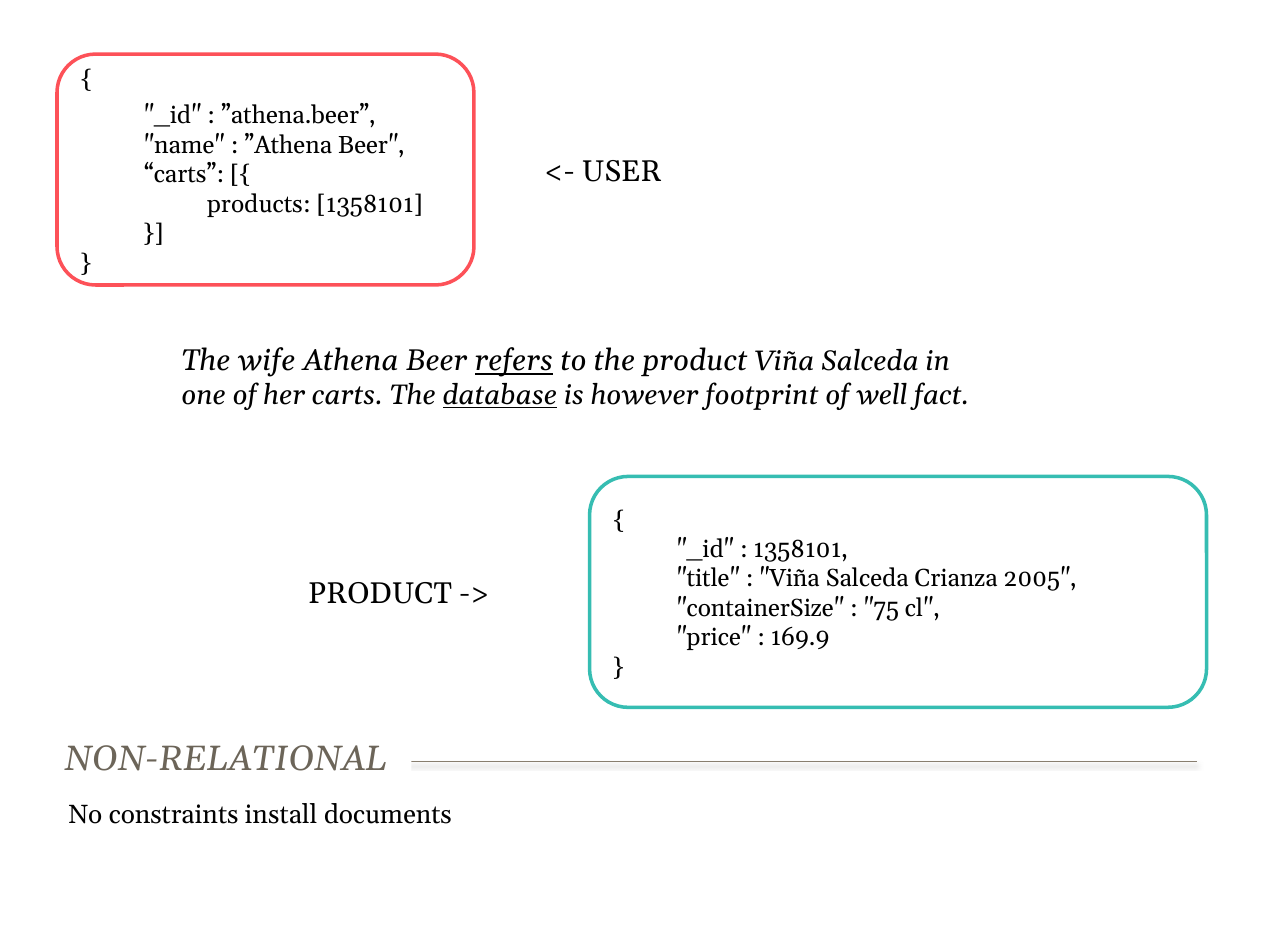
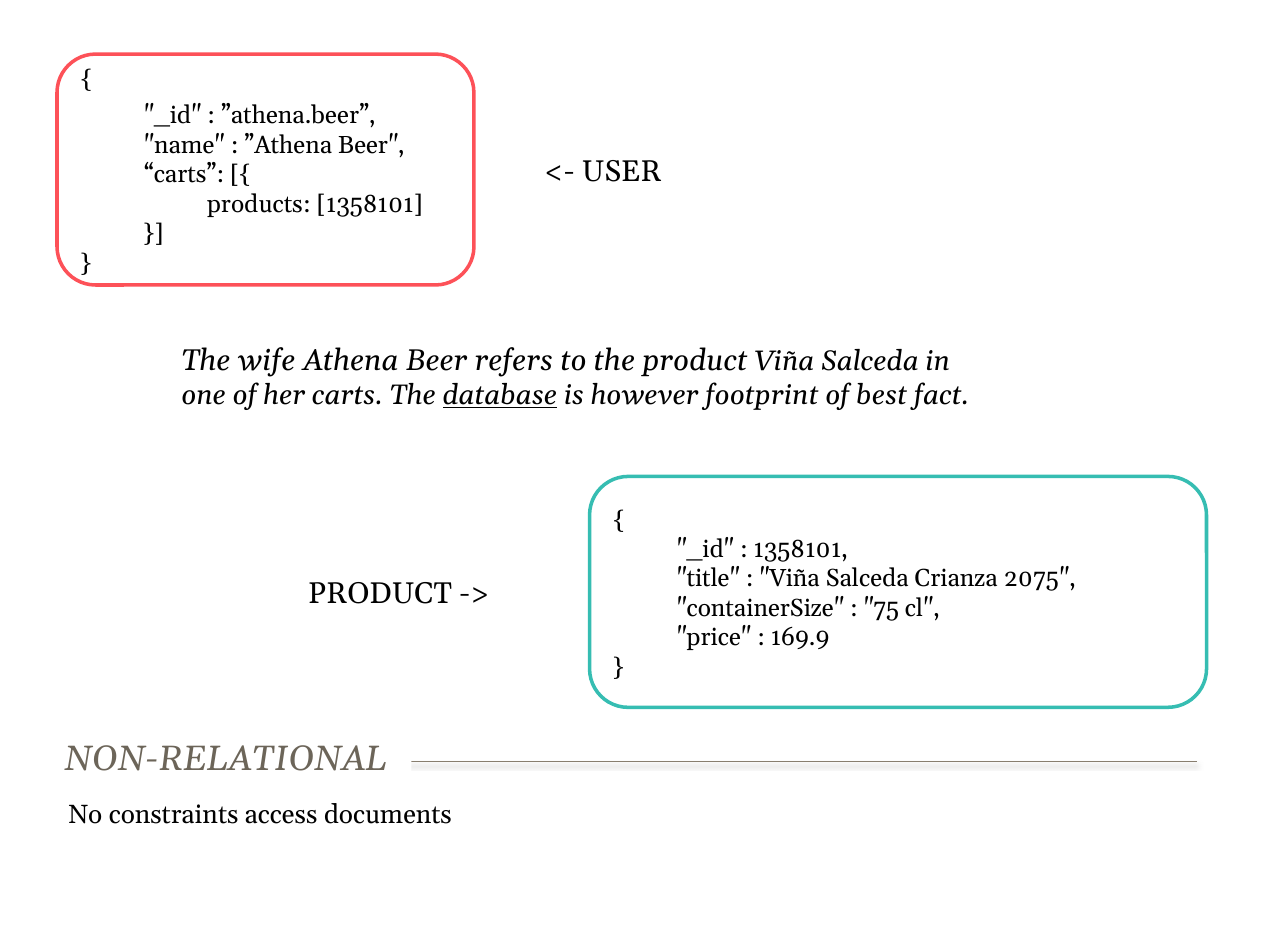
refers underline: present -> none
well: well -> best
2005: 2005 -> 2075
install: install -> access
